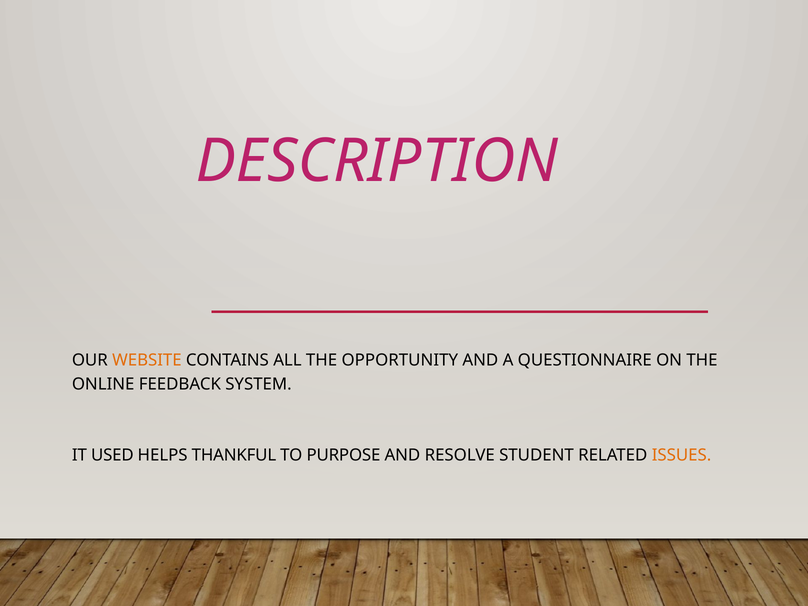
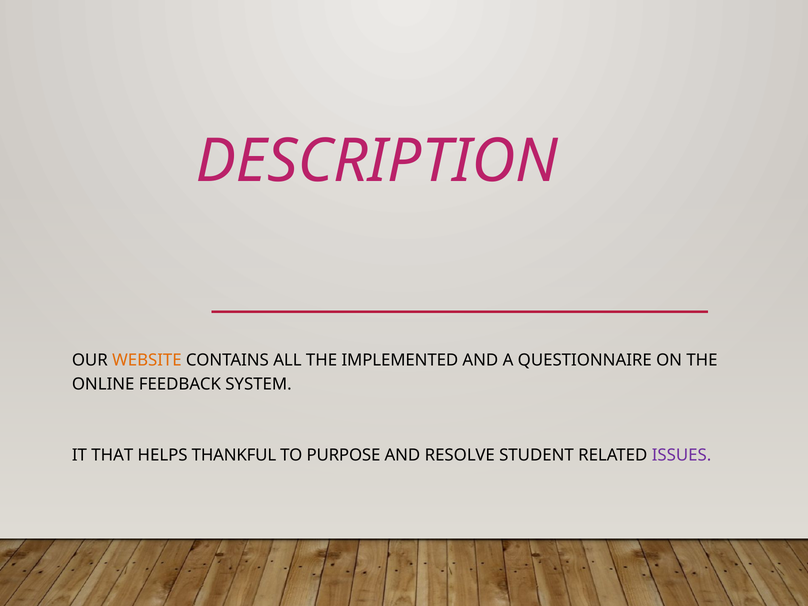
OPPORTUNITY: OPPORTUNITY -> IMPLEMENTED
USED: USED -> THAT
ISSUES colour: orange -> purple
